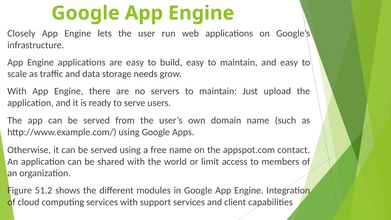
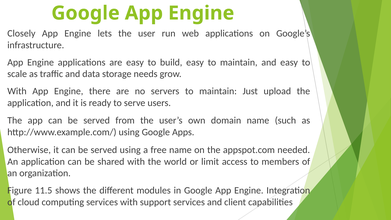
contact: contact -> needed
51.2: 51.2 -> 11.5
